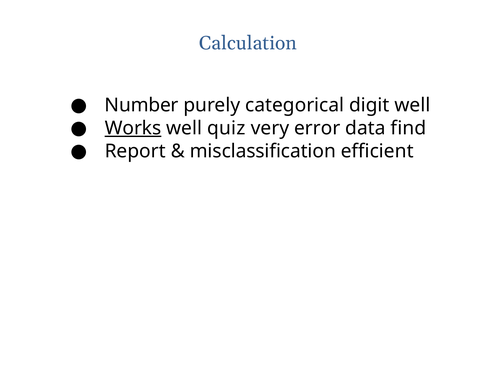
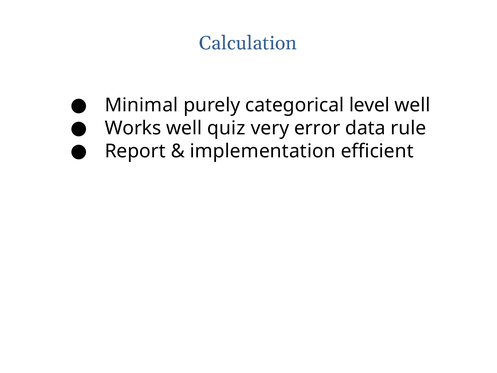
Number: Number -> Minimal
digit: digit -> level
Works underline: present -> none
find: find -> rule
misclassification: misclassification -> implementation
